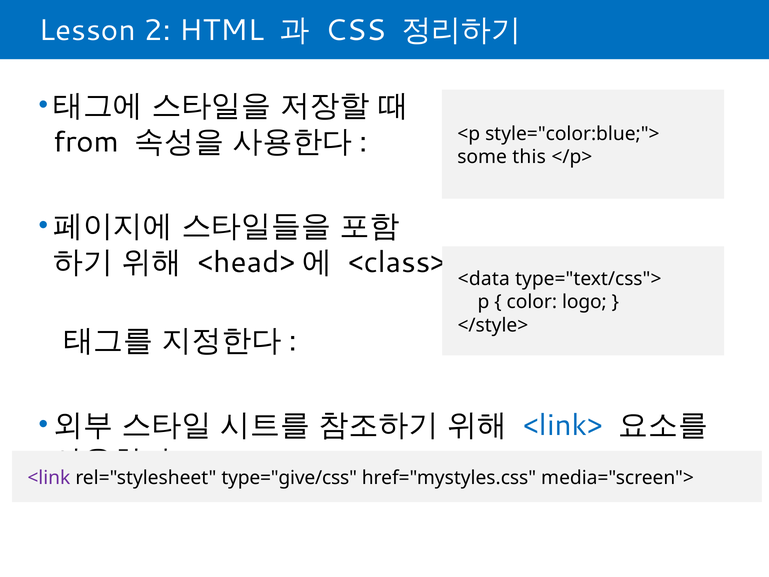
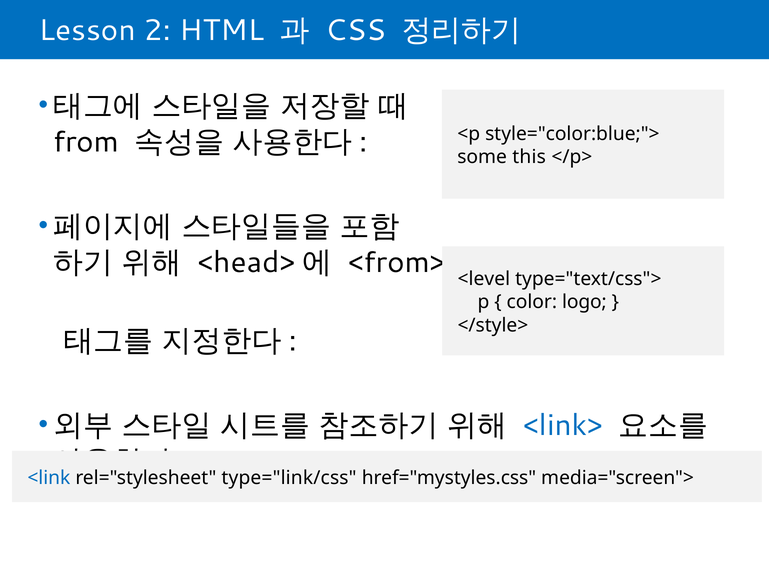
<class>: <class> -> <from>
<data: <data -> <level
<link colour: purple -> blue
type="give/css: type="give/css -> type="link/css
